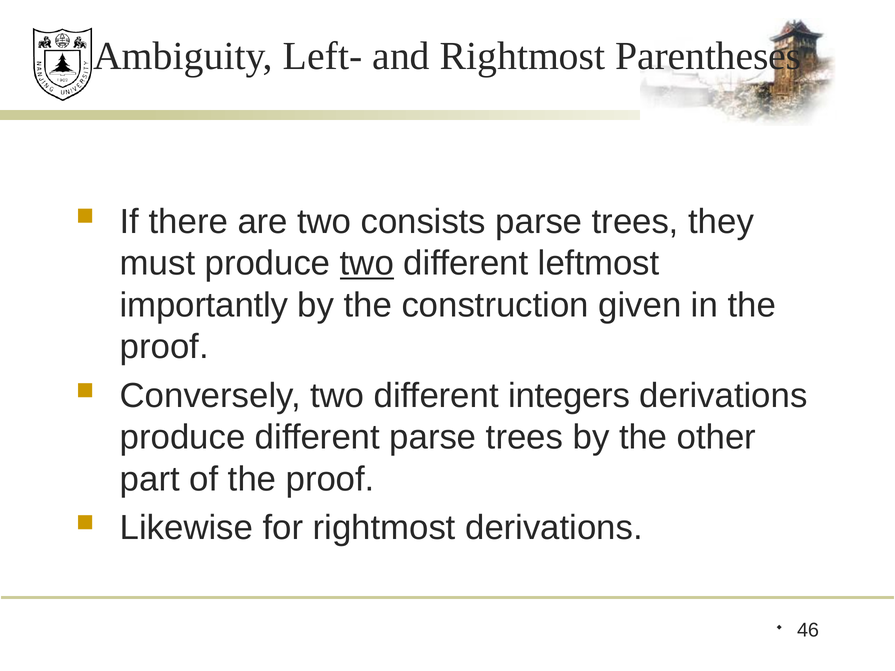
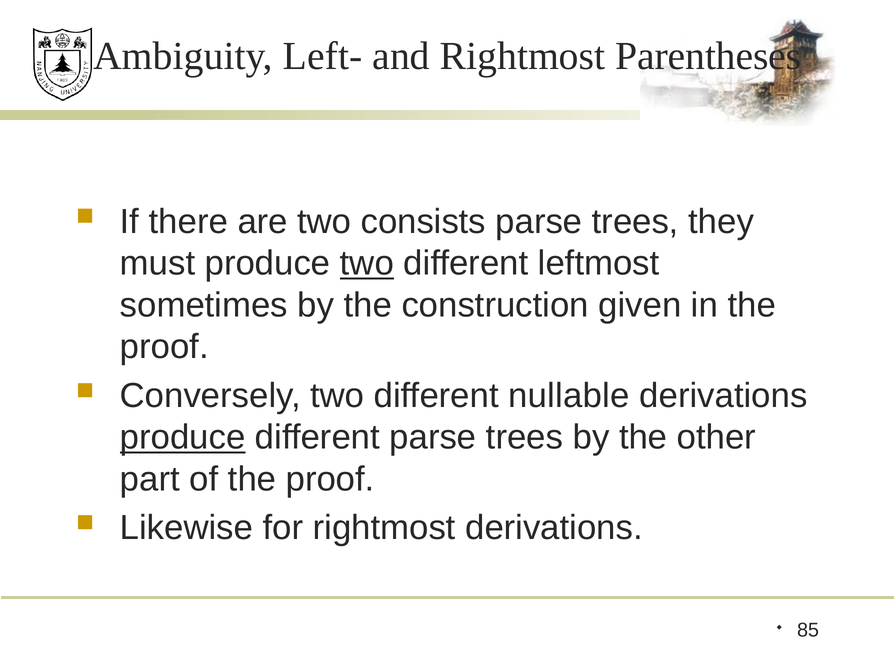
importantly: importantly -> sometimes
integers: integers -> nullable
produce at (183, 438) underline: none -> present
46: 46 -> 85
